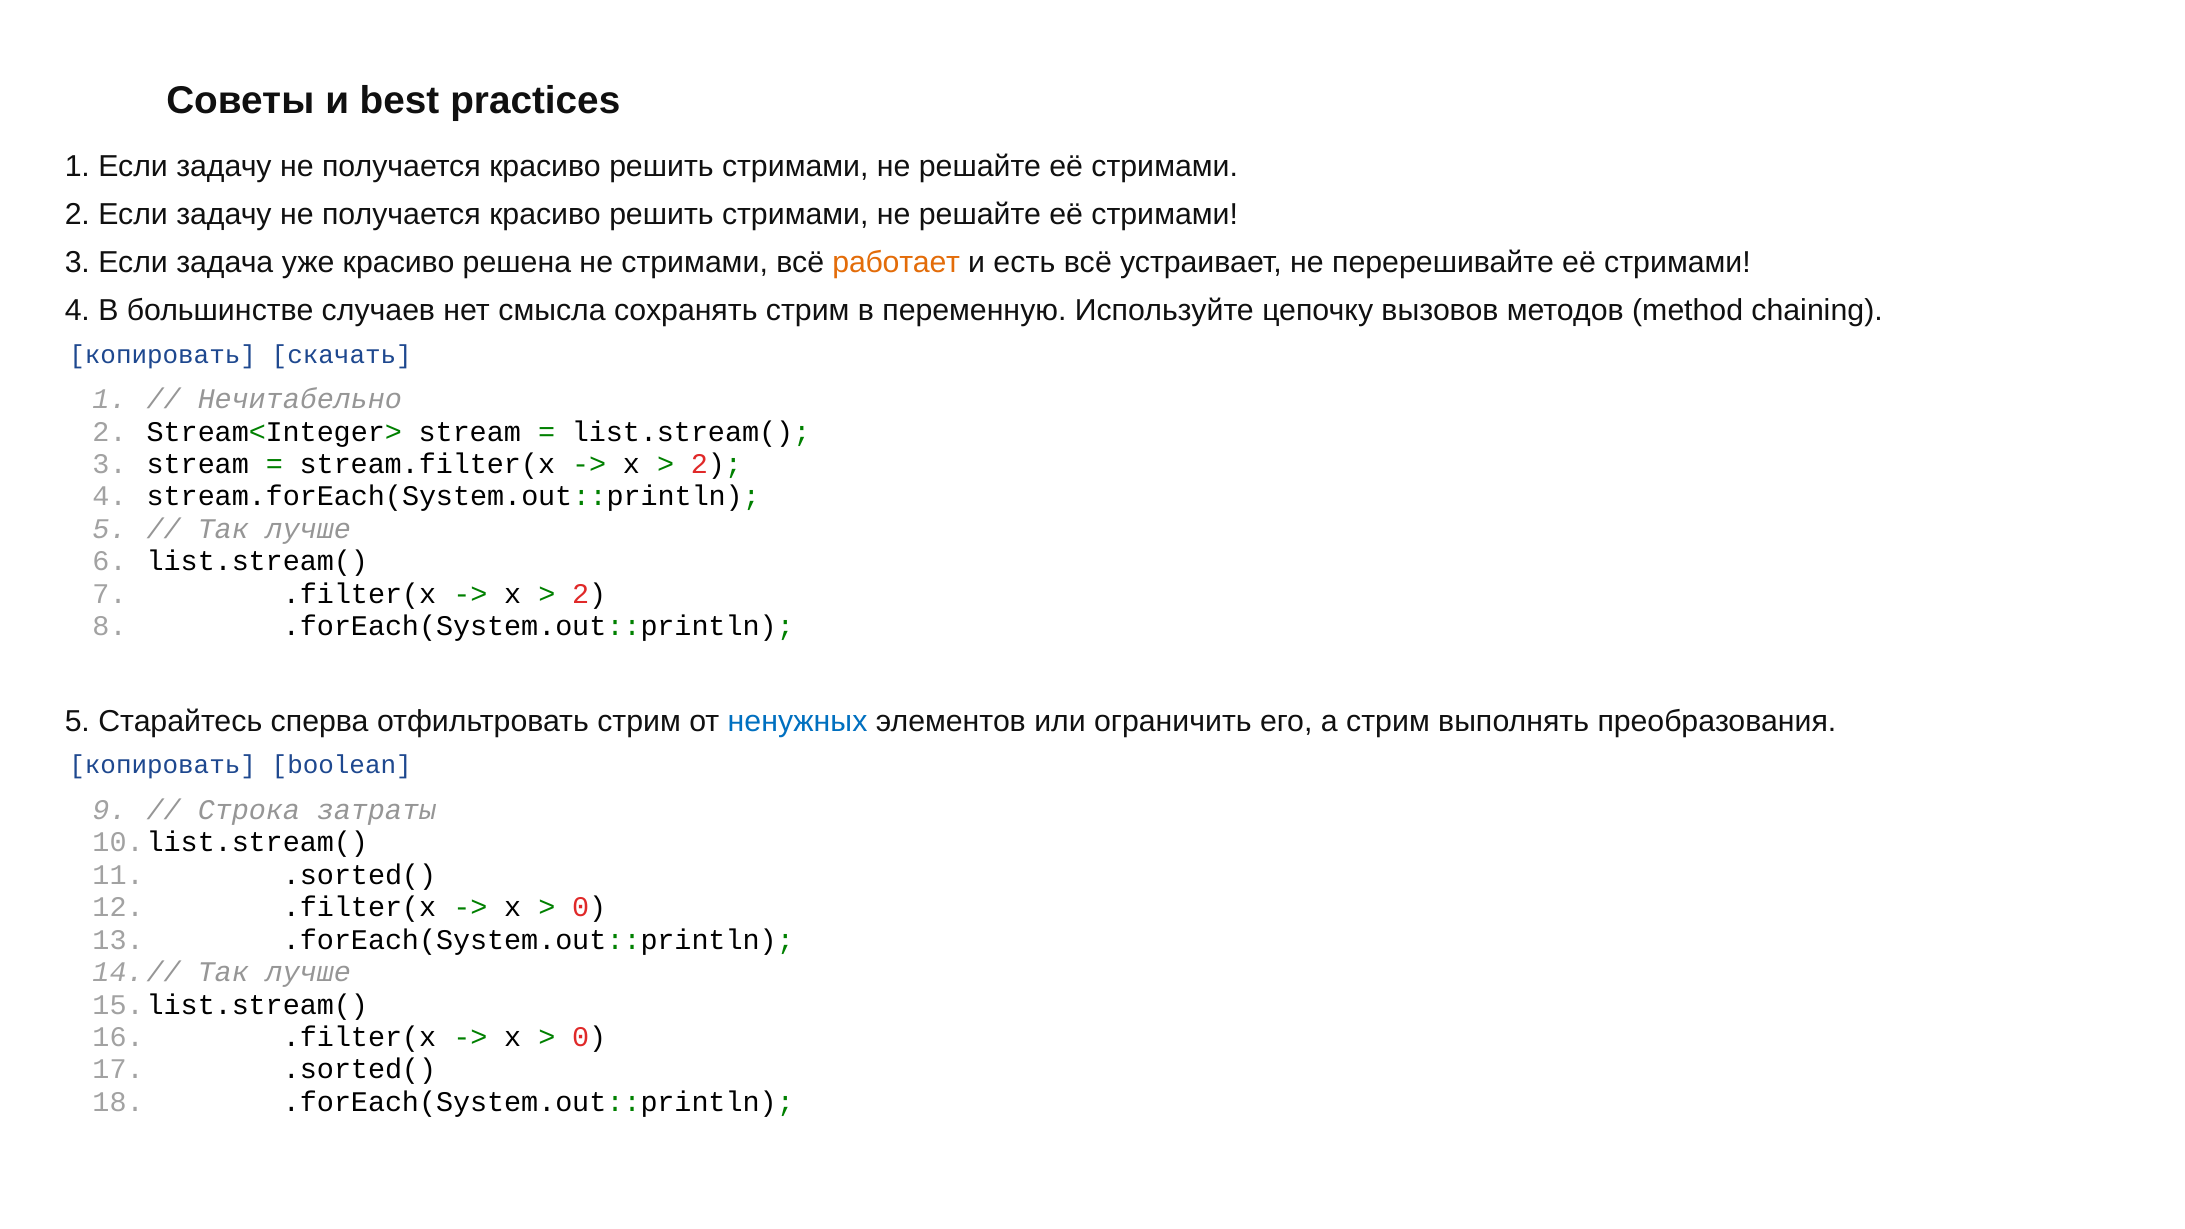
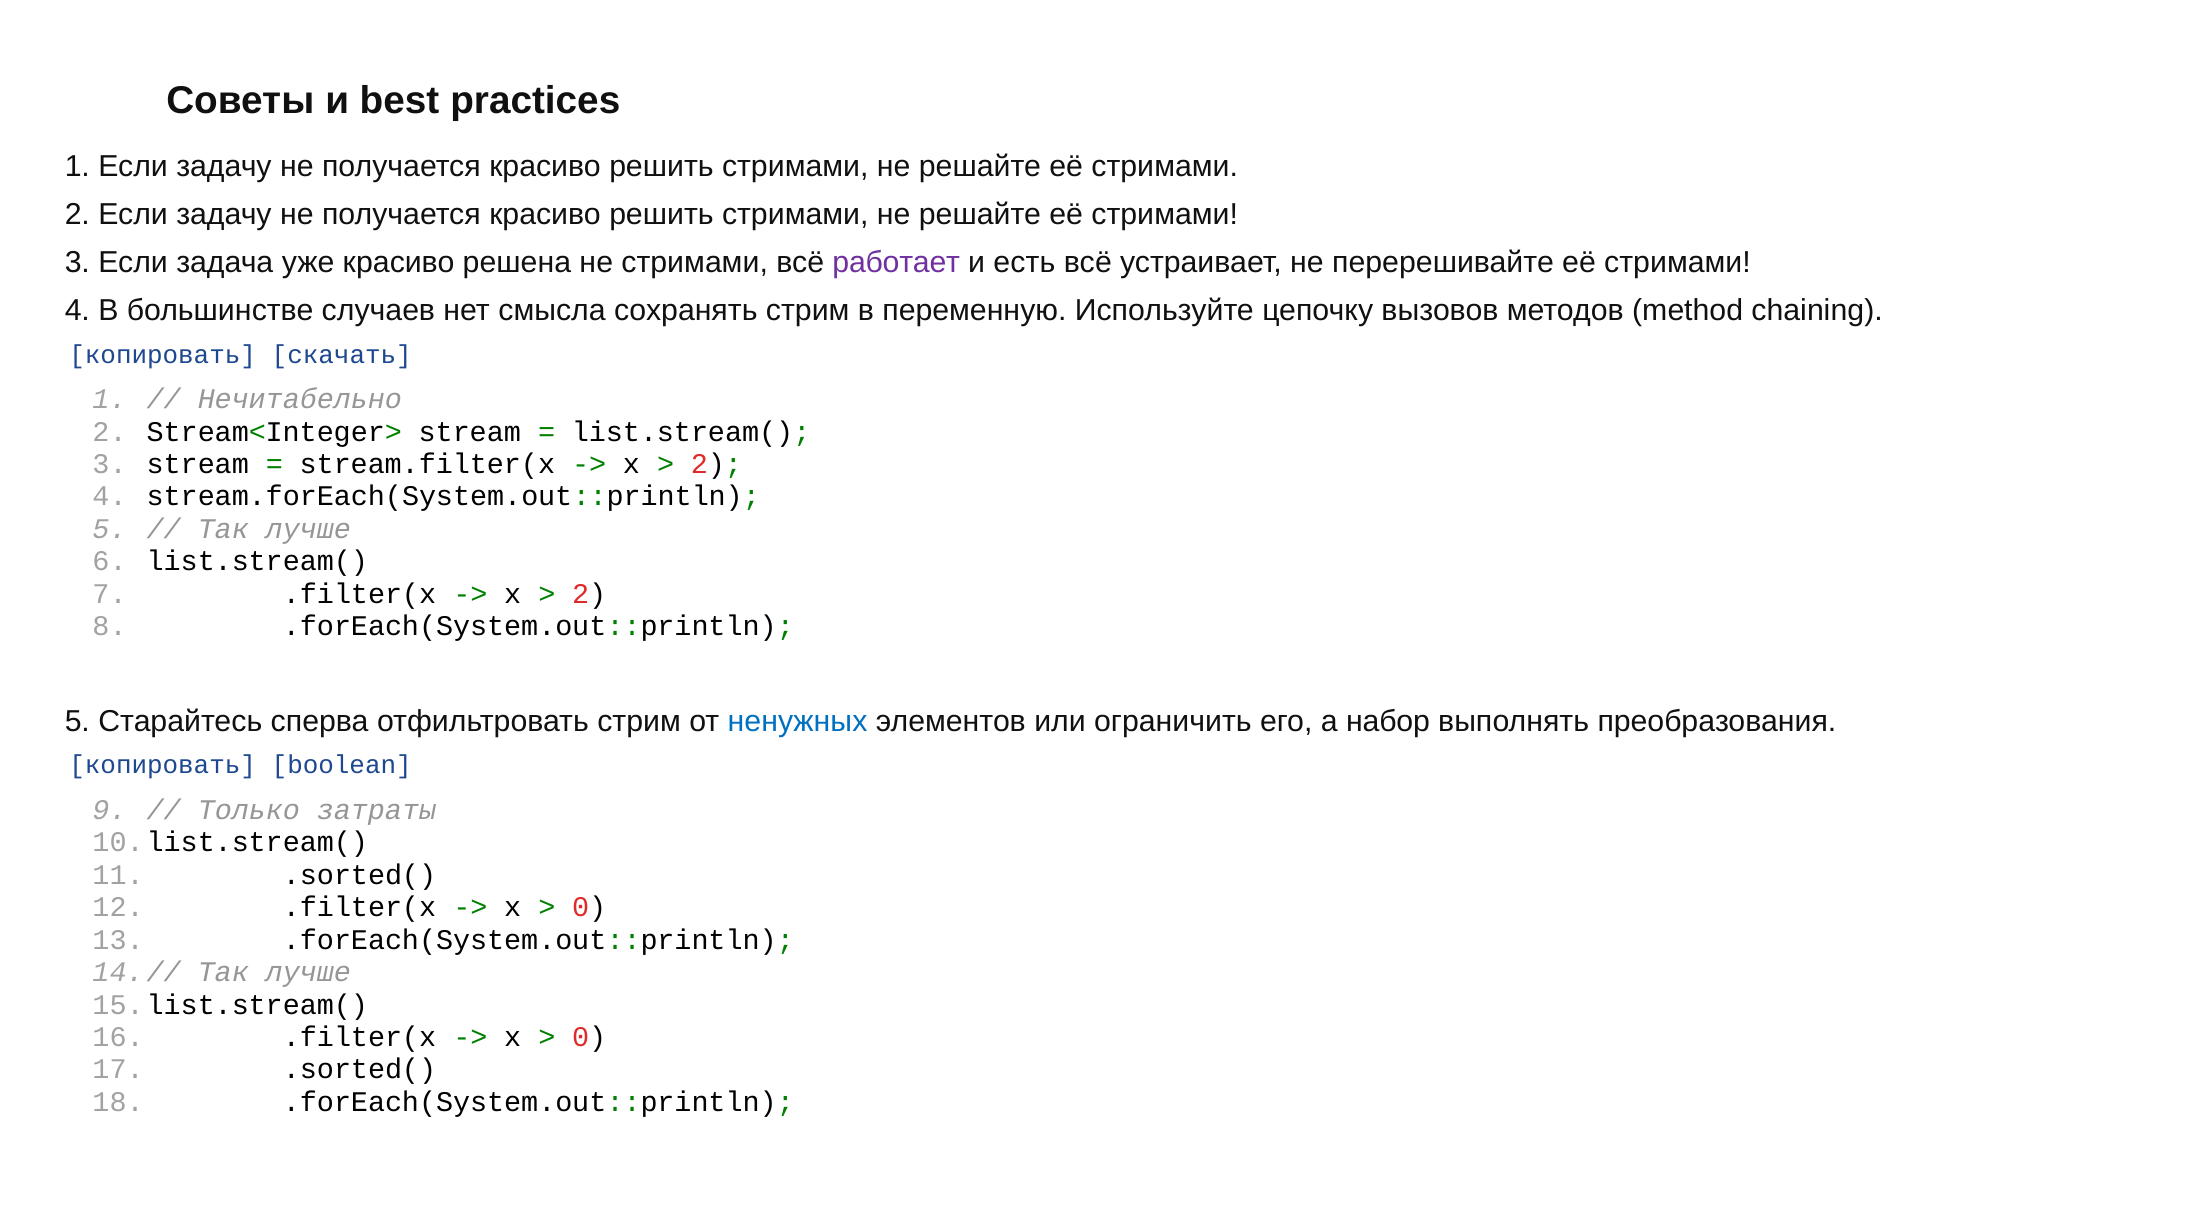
работает colour: orange -> purple
а стрим: стрим -> набор
Строка: Строка -> Только
